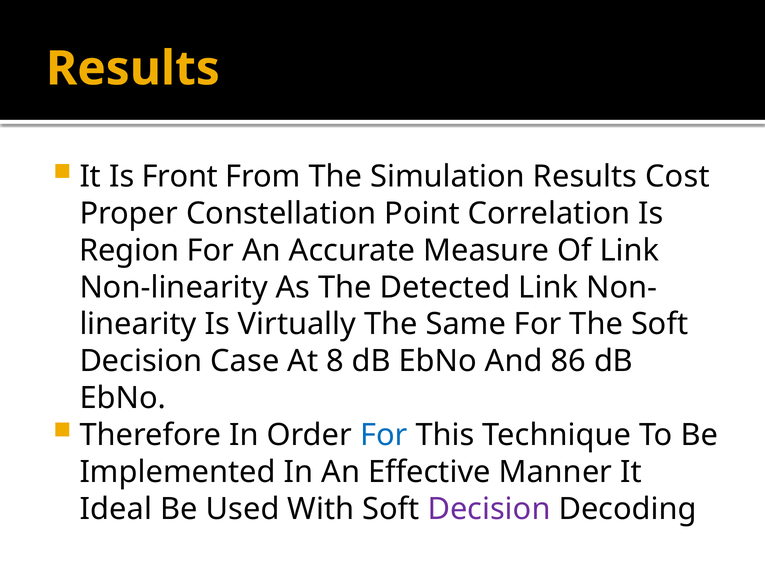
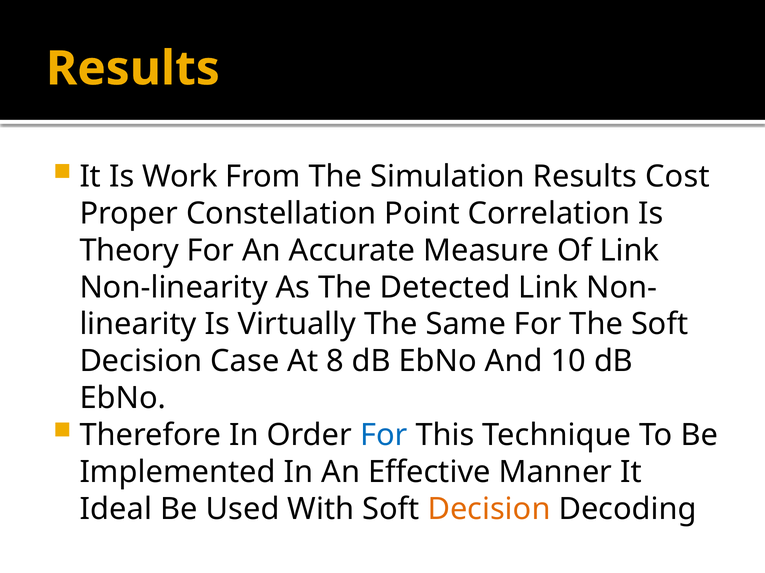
Front: Front -> Work
Region: Region -> Theory
86: 86 -> 10
Decision at (489, 510) colour: purple -> orange
